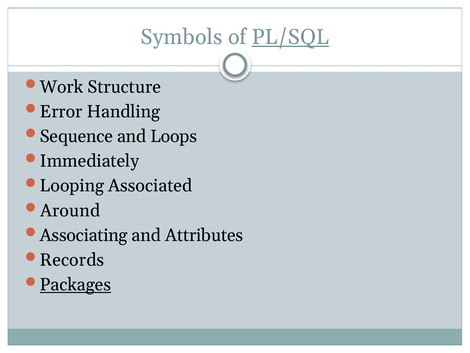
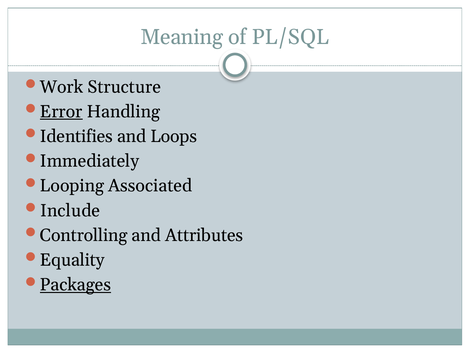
Symbols: Symbols -> Meaning
PL/SQL underline: present -> none
Error underline: none -> present
Sequence: Sequence -> Identifies
Around: Around -> Include
Associating: Associating -> Controlling
Records: Records -> Equality
